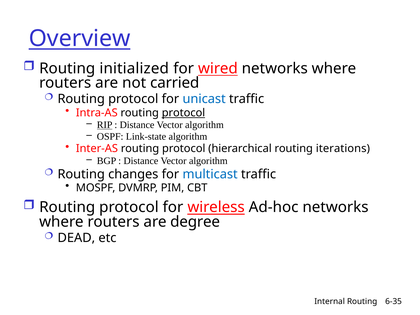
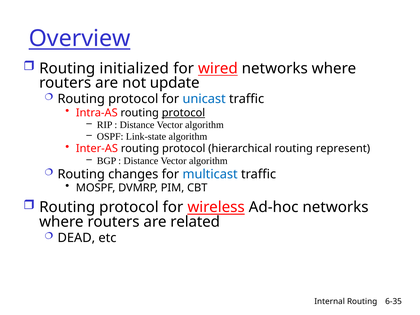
carried: carried -> update
RIP underline: present -> none
iterations: iterations -> represent
degree: degree -> related
